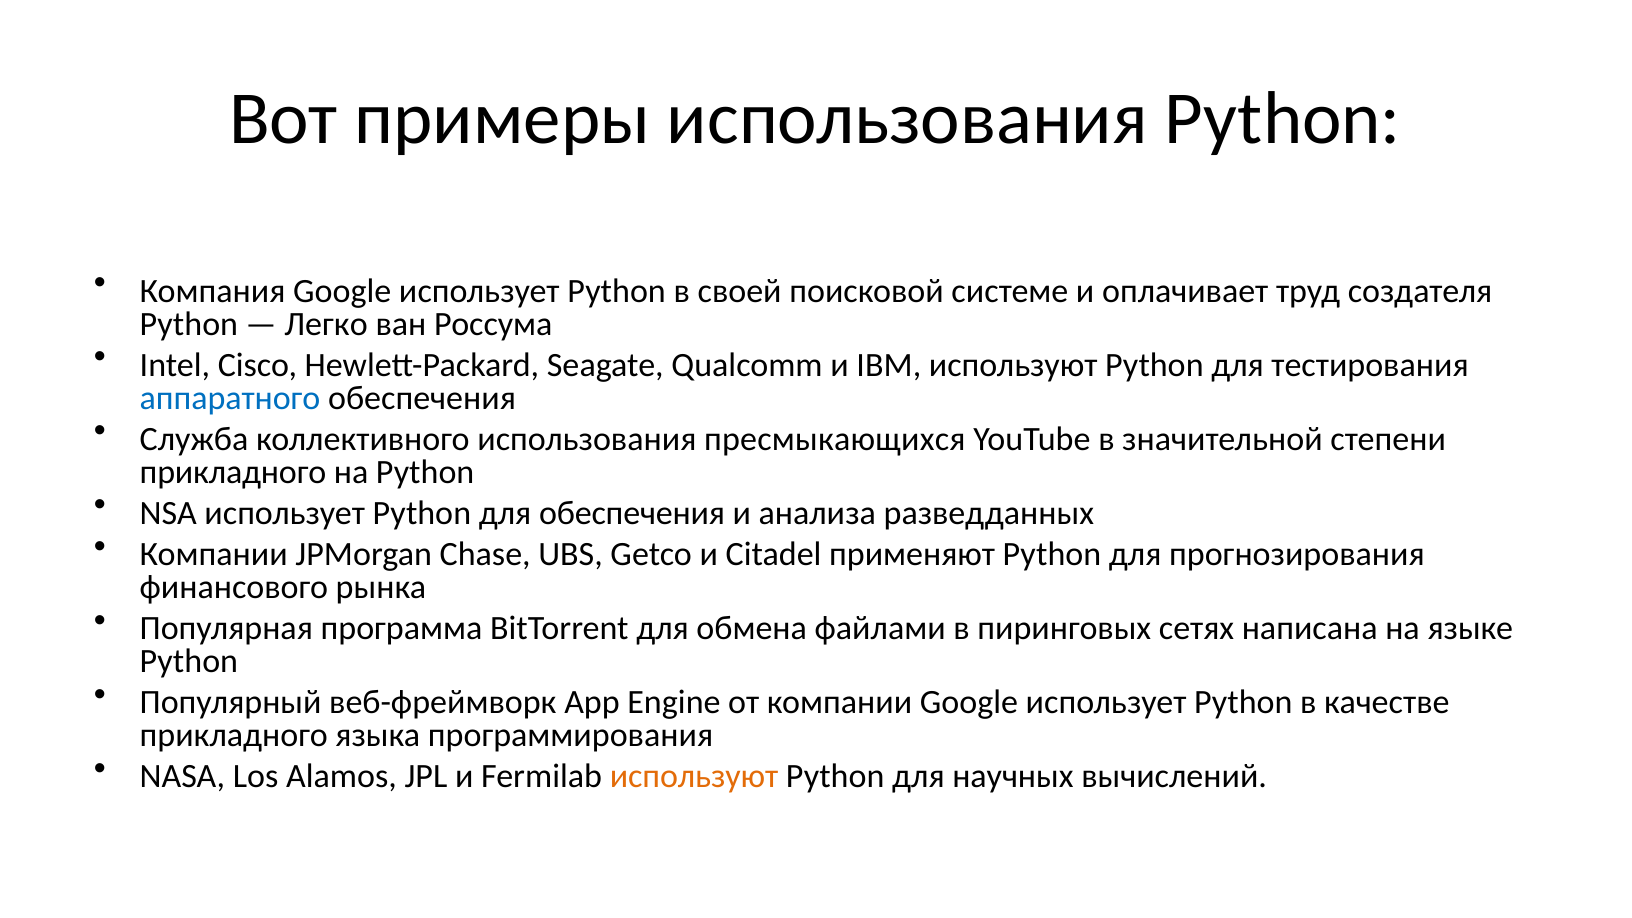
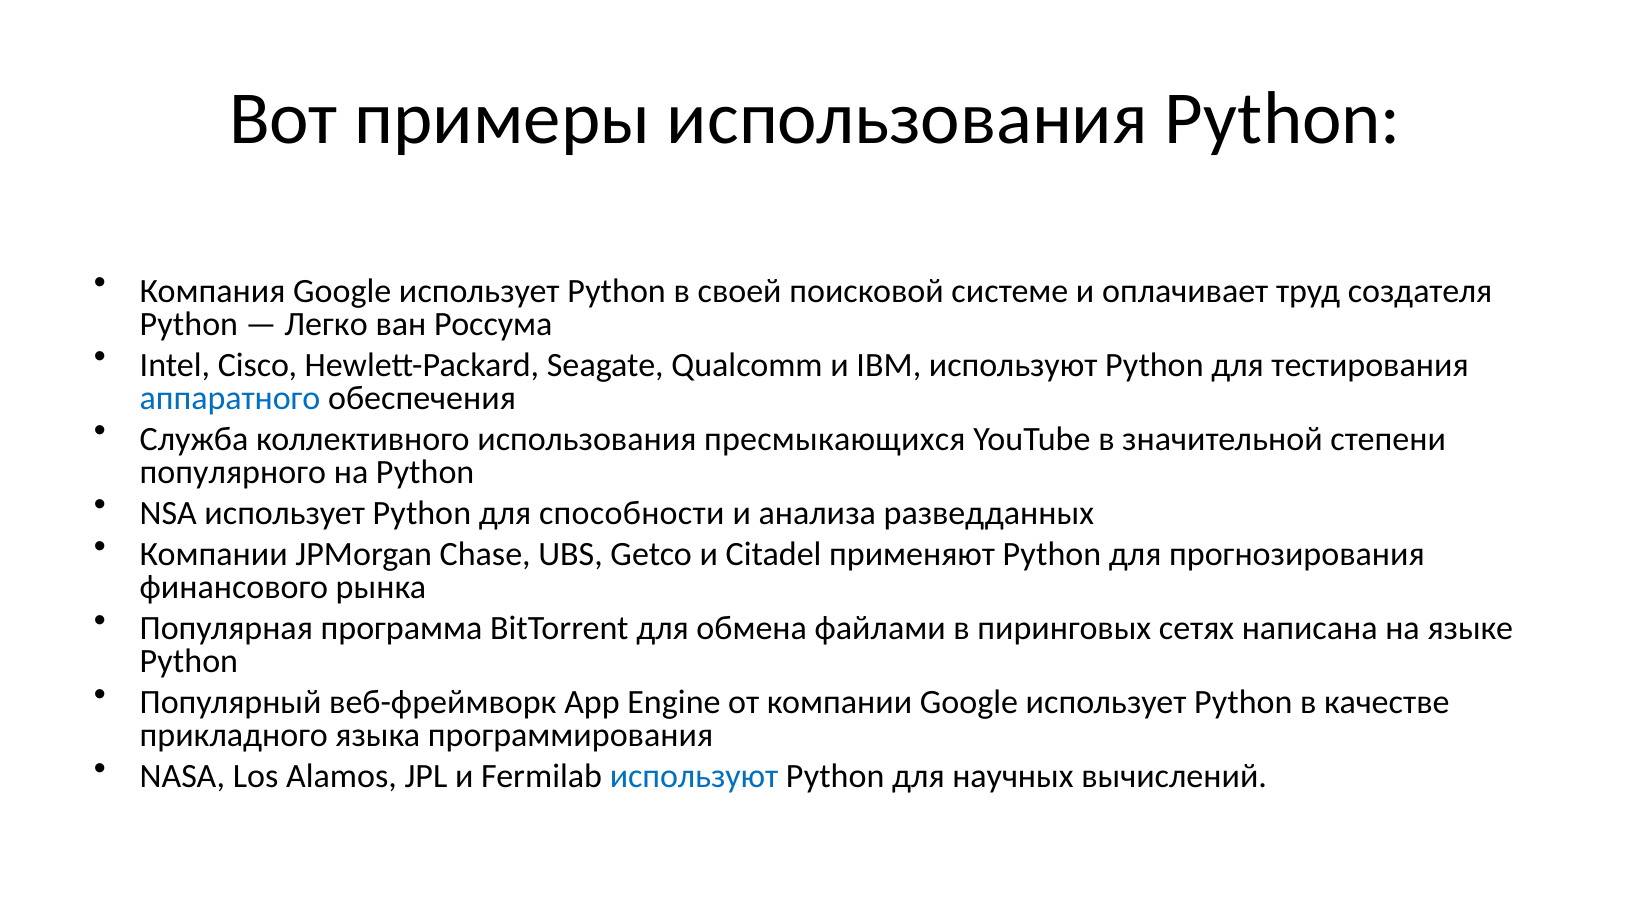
прикладного at (233, 472): прикладного -> популярного
для обеспечения: обеспечения -> способности
используют at (694, 777) colour: orange -> blue
